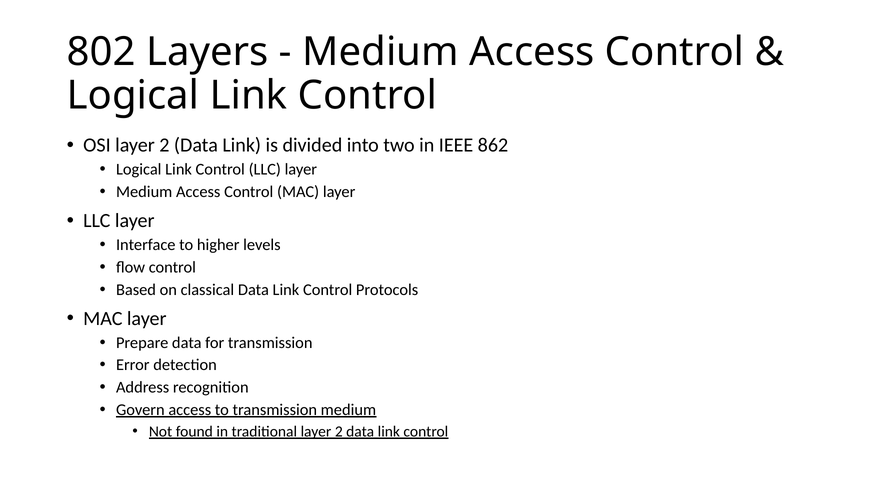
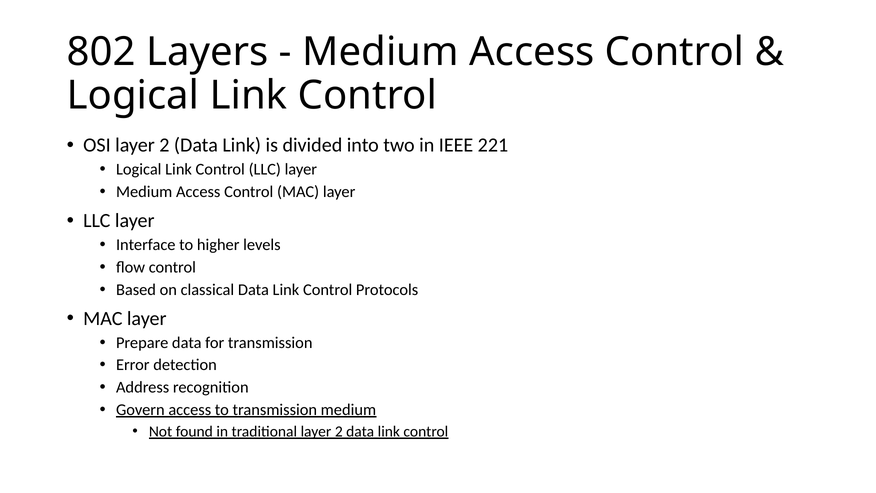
862: 862 -> 221
